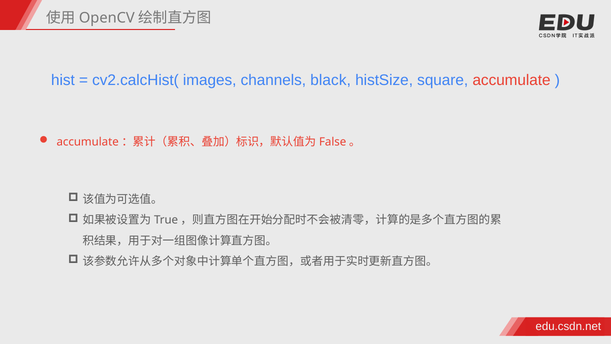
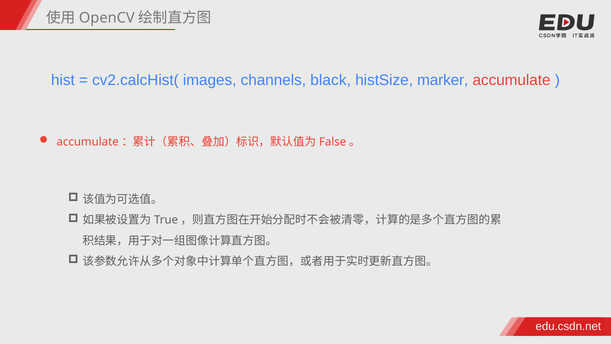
square: square -> marker
